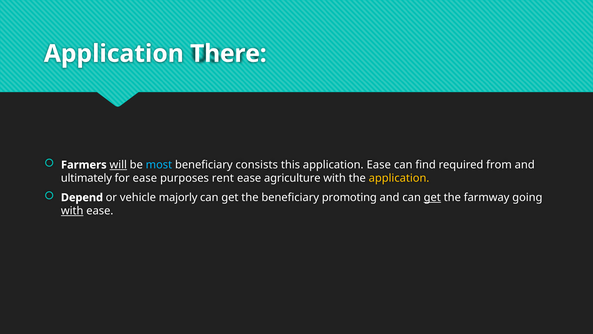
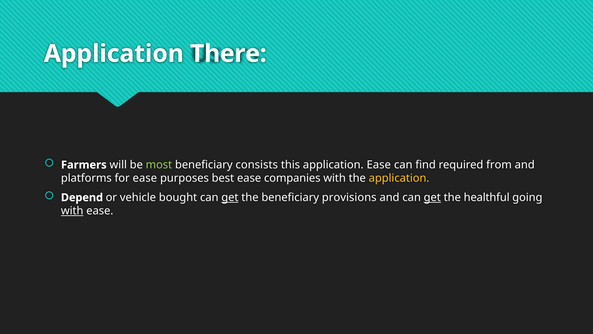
will underline: present -> none
most colour: light blue -> light green
ultimately: ultimately -> platforms
rent: rent -> best
agriculture: agriculture -> companies
majorly: majorly -> bought
get at (230, 197) underline: none -> present
promoting: promoting -> provisions
farmway: farmway -> healthful
